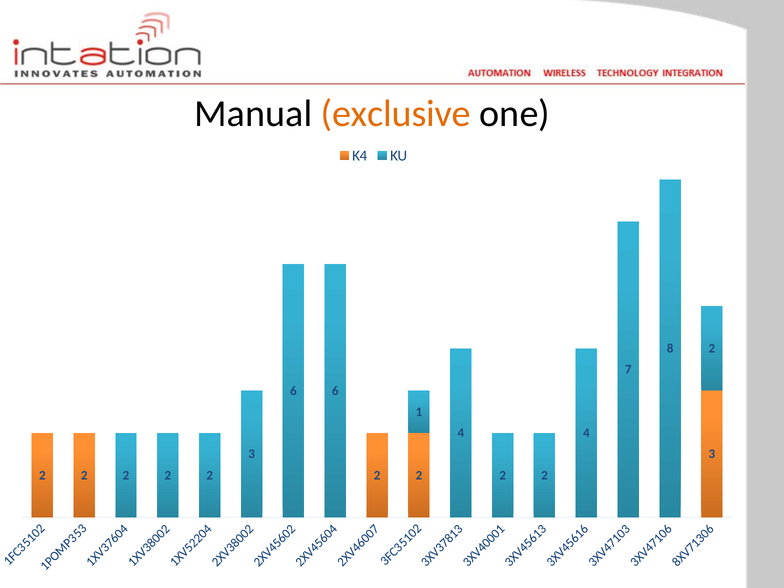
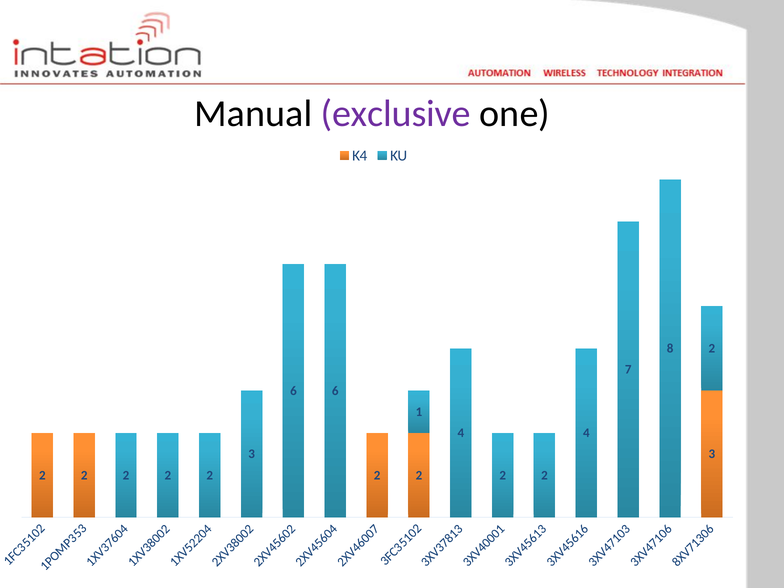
exclusive colour: orange -> purple
